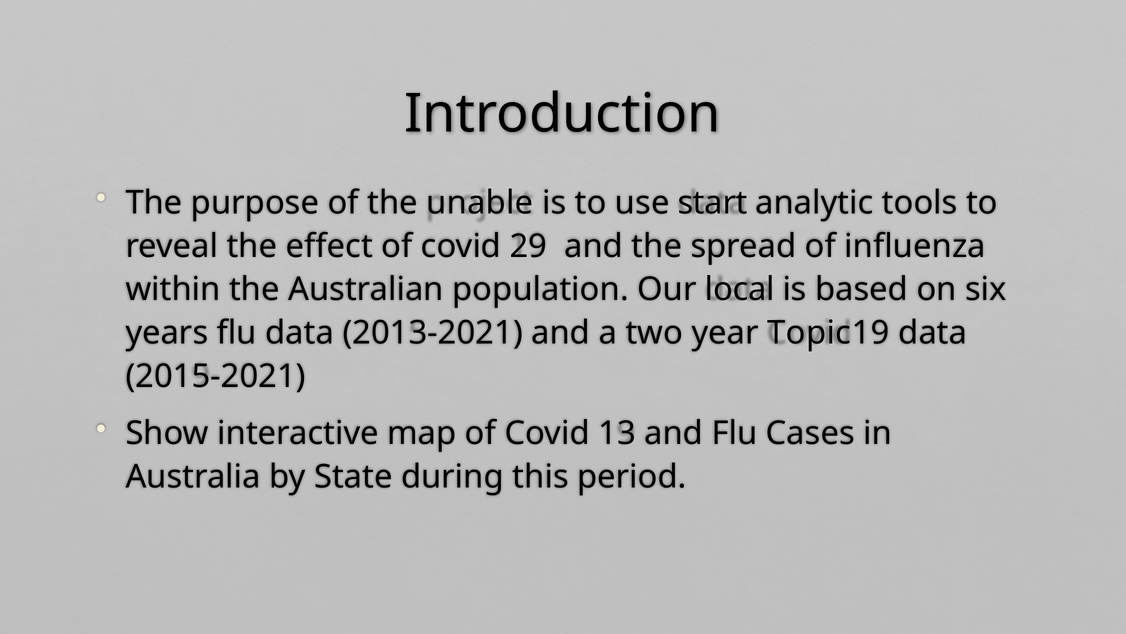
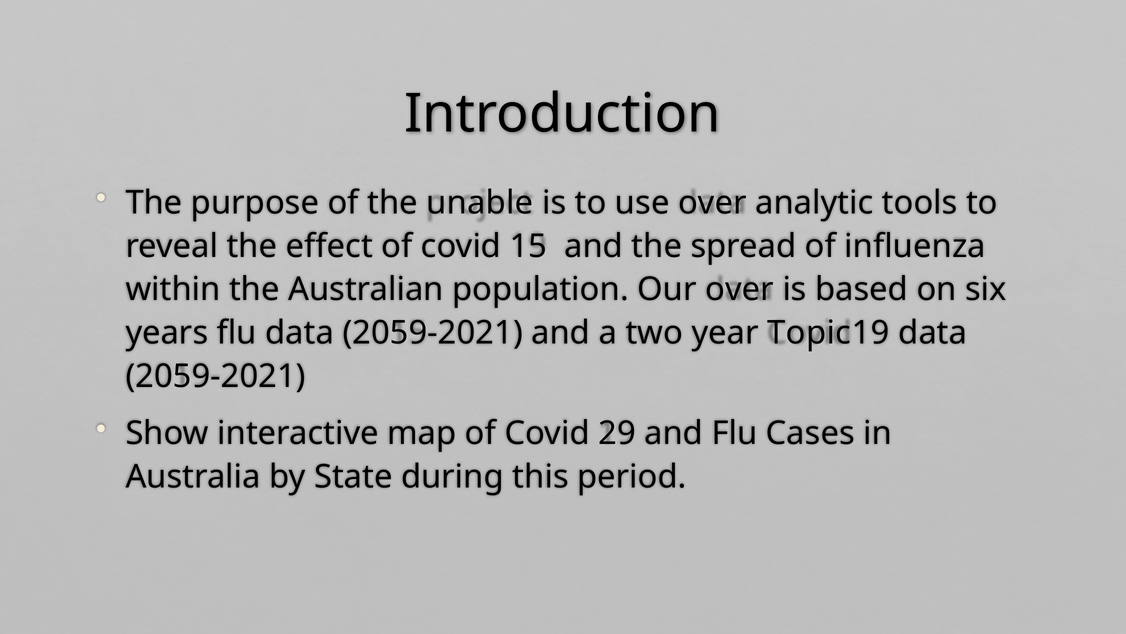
use start: start -> over
29: 29 -> 15
Our local: local -> over
flu data 2013-2021: 2013-2021 -> 2059-2021
2015-2021 at (216, 376): 2015-2021 -> 2059-2021
13: 13 -> 29
